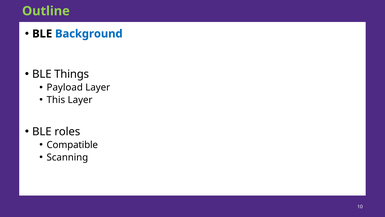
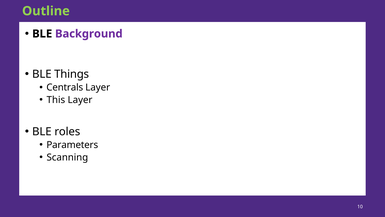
Background colour: blue -> purple
Payload: Payload -> Centrals
Compatible: Compatible -> Parameters
